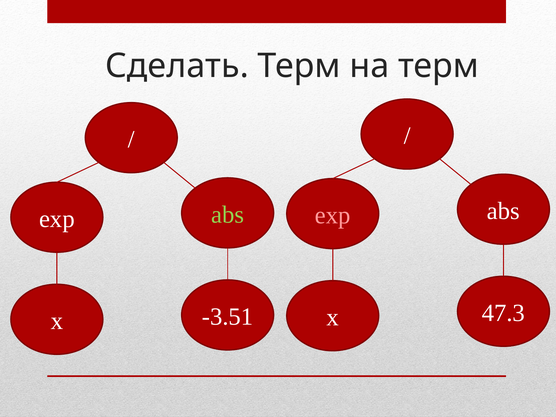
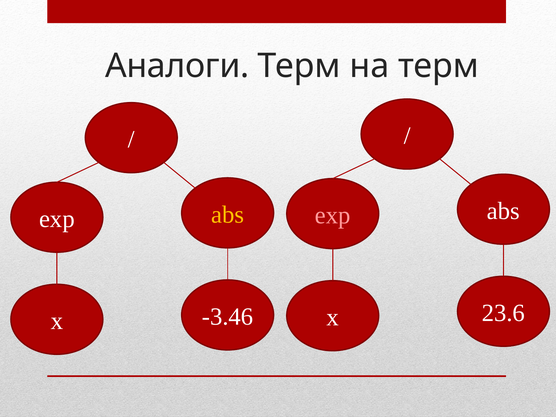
Сделать: Сделать -> Аналоги
abs at (228, 215) colour: light green -> yellow
47.3: 47.3 -> 23.6
-3.51: -3.51 -> -3.46
